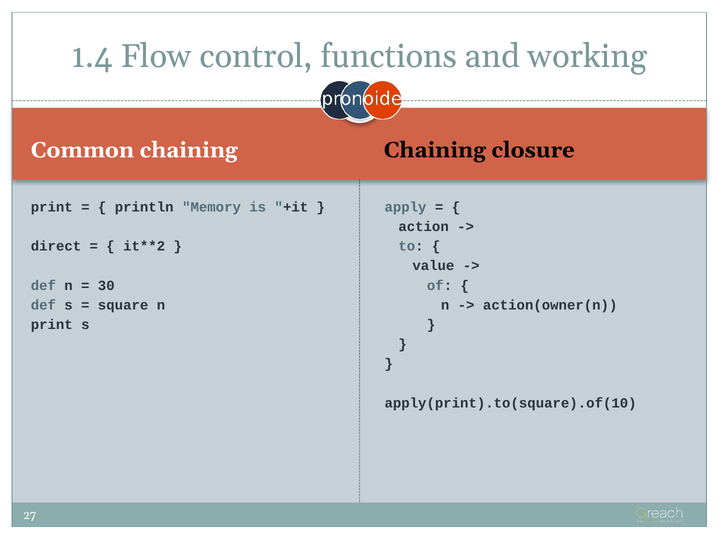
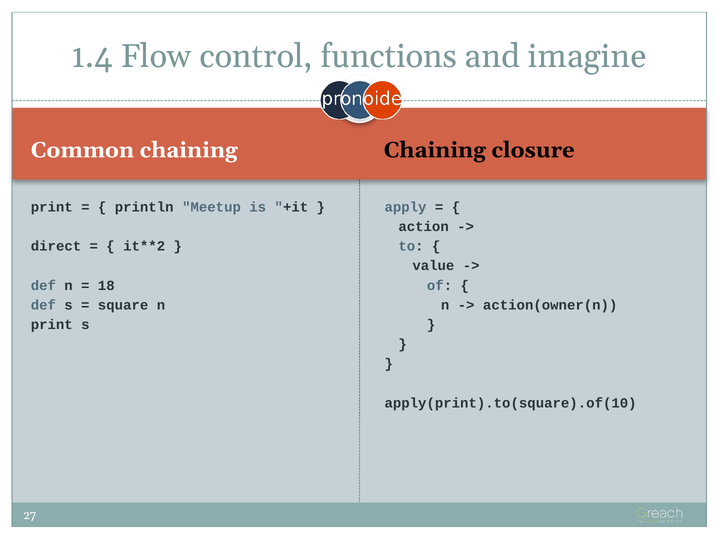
working: working -> imagine
Memory: Memory -> Meetup
30: 30 -> 18
